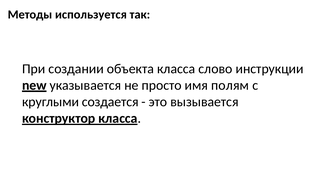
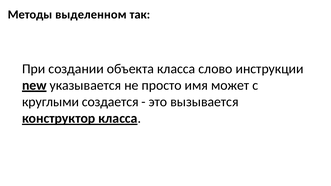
используется: используется -> выделенном
полям: полям -> может
